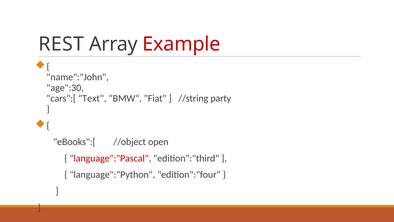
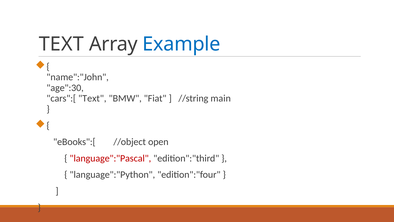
REST at (61, 44): REST -> TEXT
Example colour: red -> blue
party: party -> main
